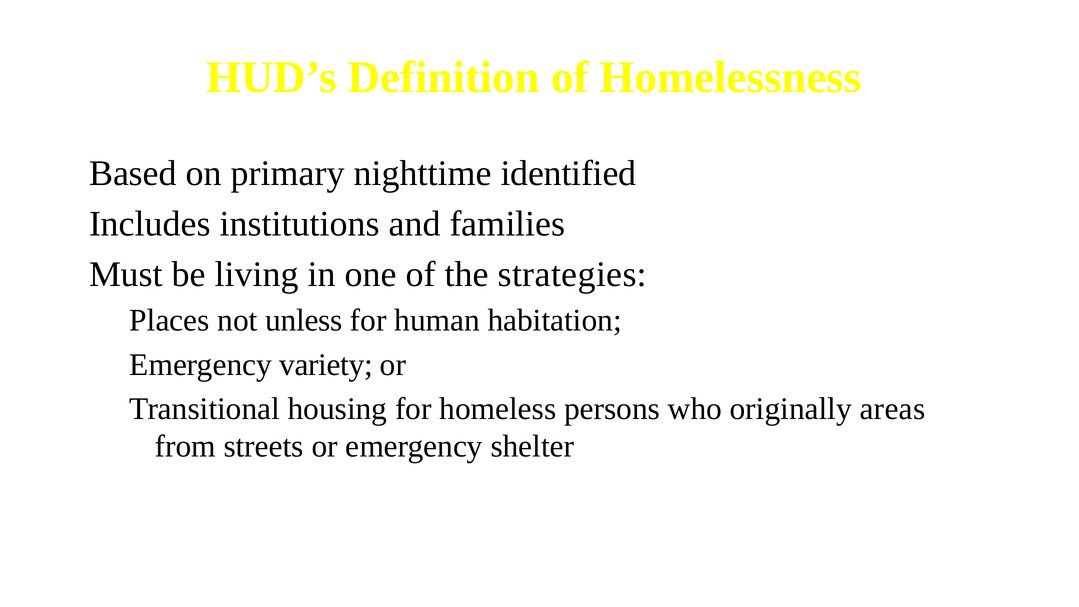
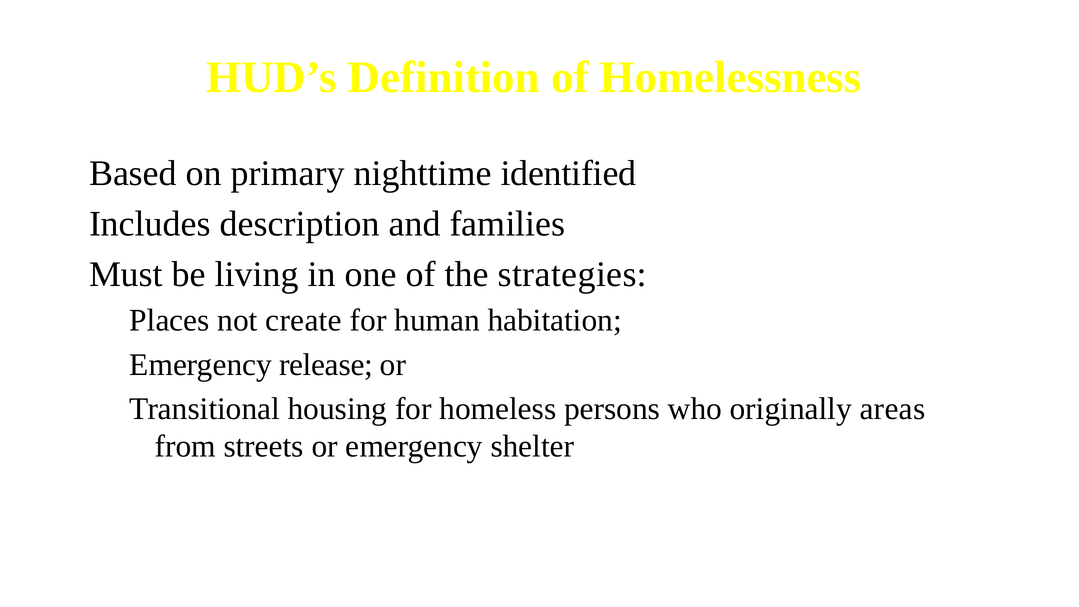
institutions: institutions -> description
unless: unless -> create
variety: variety -> release
